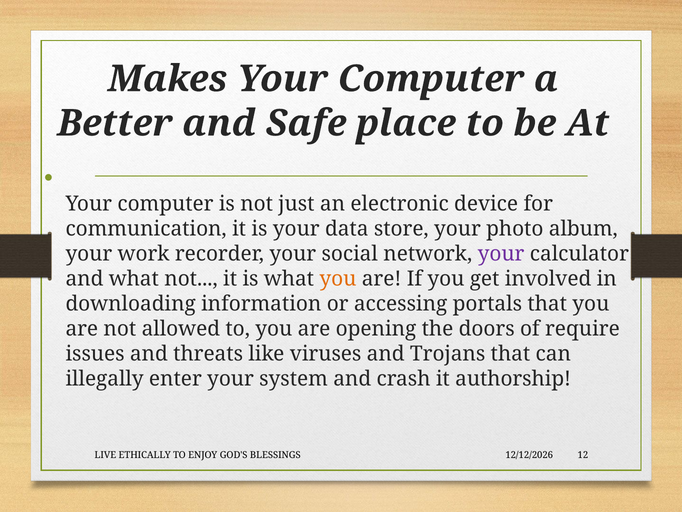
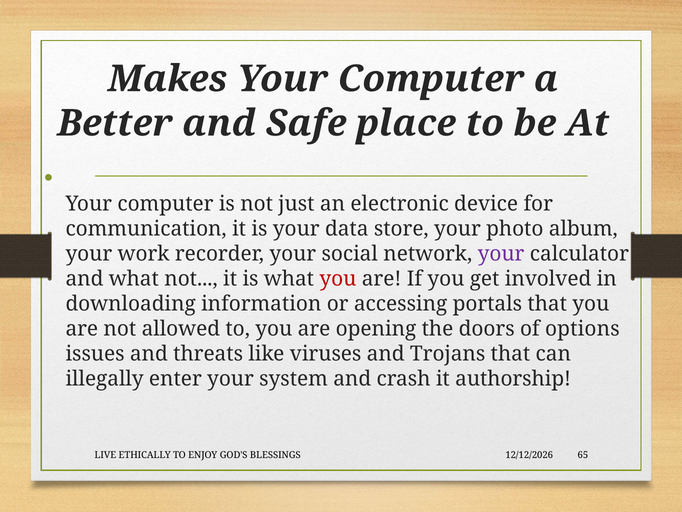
you at (338, 279) colour: orange -> red
require: require -> options
12: 12 -> 65
